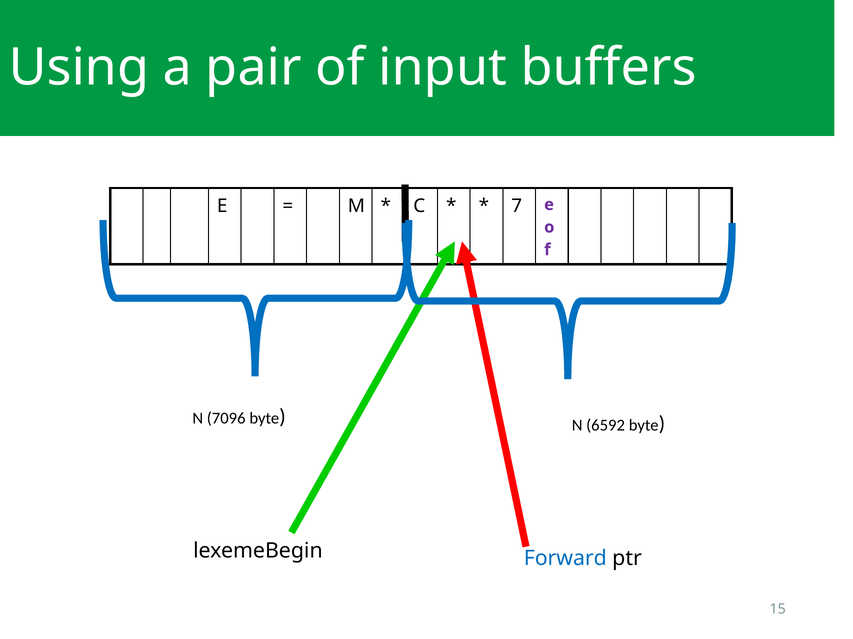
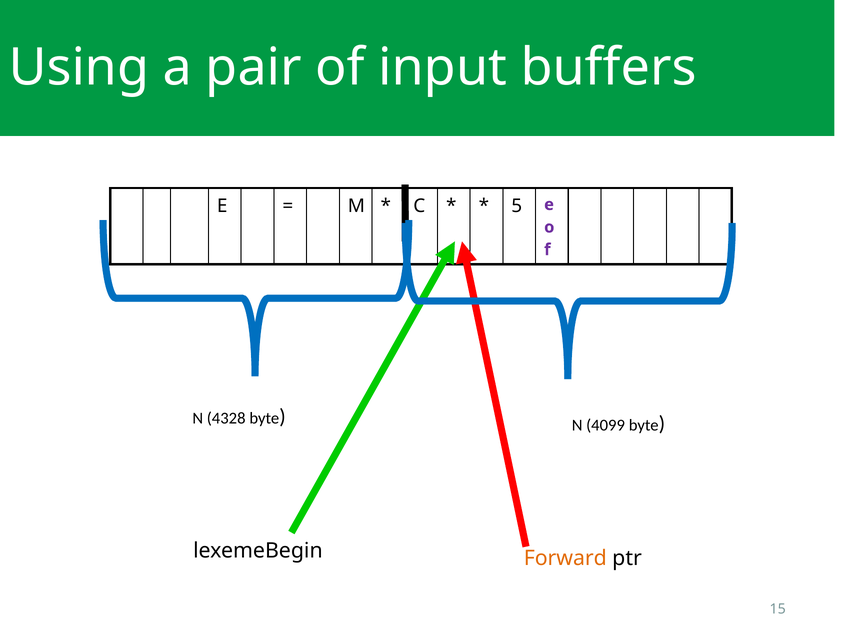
7: 7 -> 5
7096: 7096 -> 4328
6592: 6592 -> 4099
Forward colour: blue -> orange
